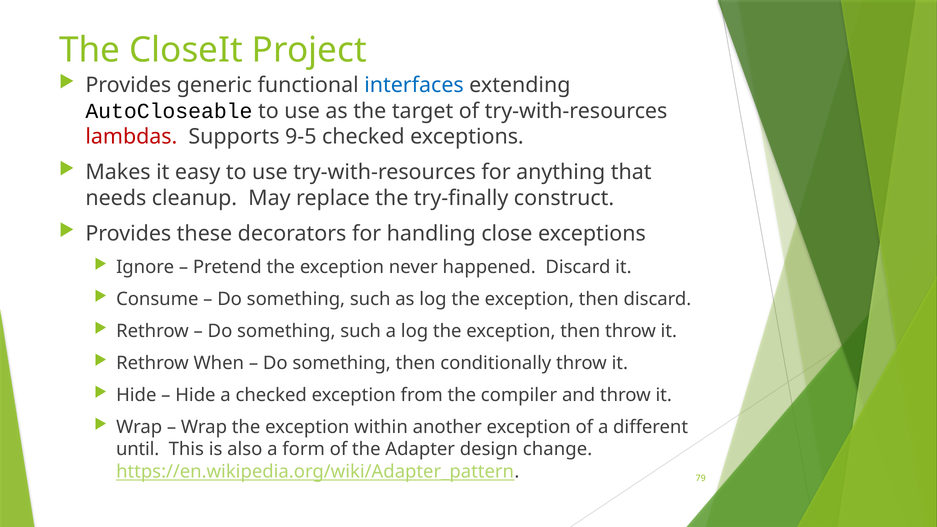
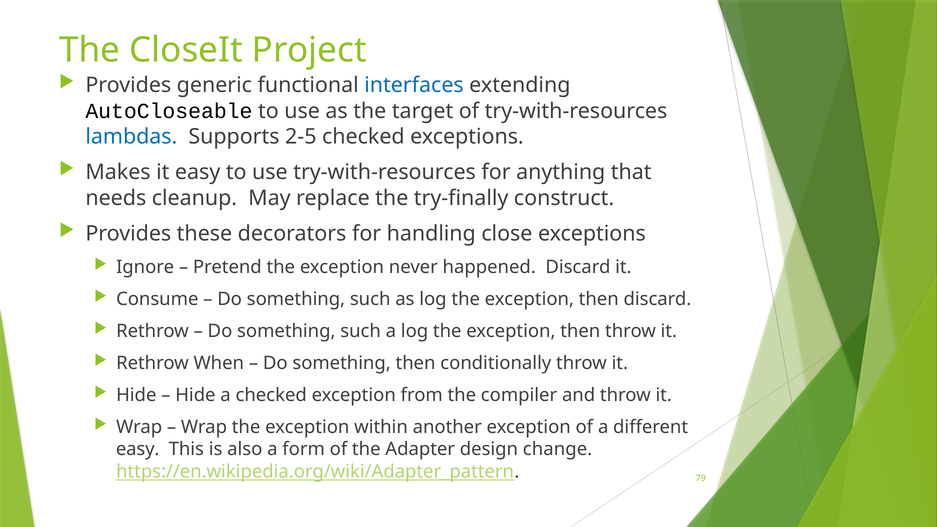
lambdas colour: red -> blue
9-5: 9-5 -> 2-5
until at (138, 449): until -> easy
